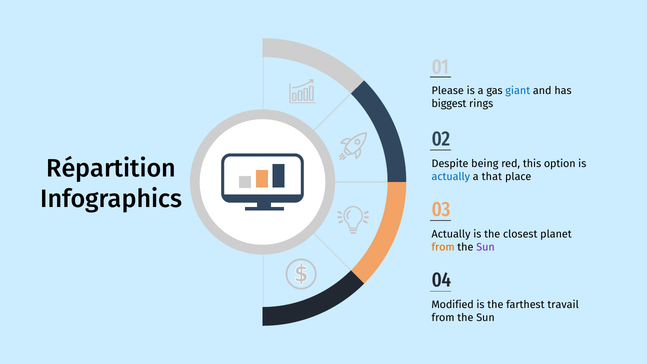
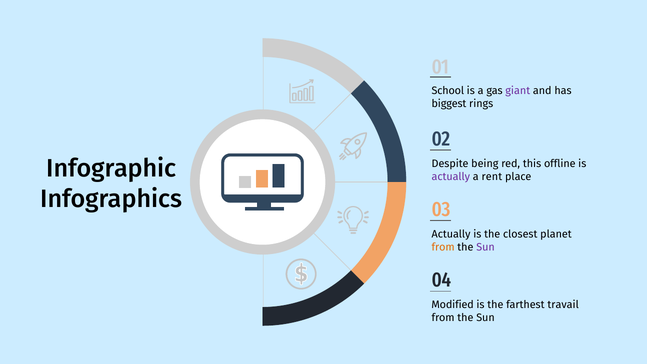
Please: Please -> School
giant colour: blue -> purple
Répartition: Répartition -> Infographic
option: option -> offline
actually at (451, 177) colour: blue -> purple
that: that -> rent
